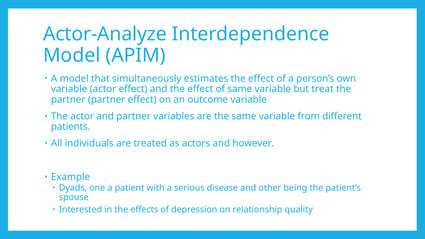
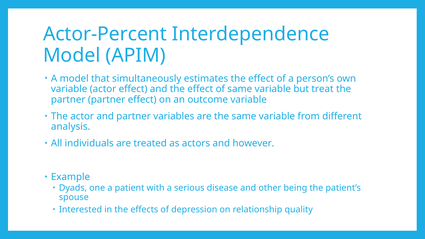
Actor-Analyze: Actor-Analyze -> Actor-Percent
patients: patients -> analysis
